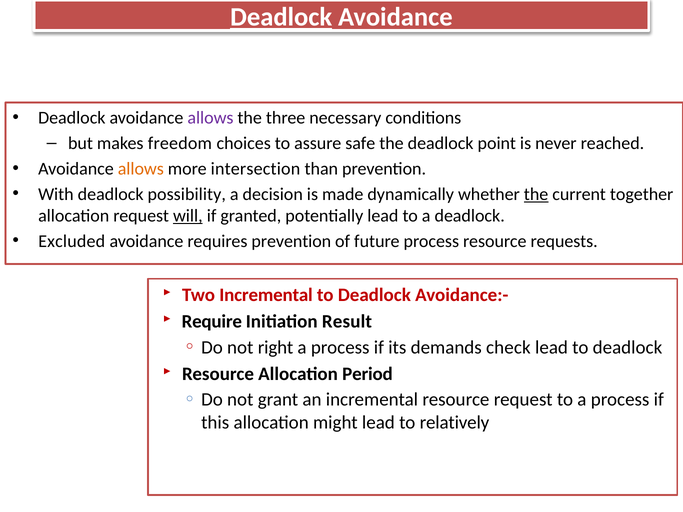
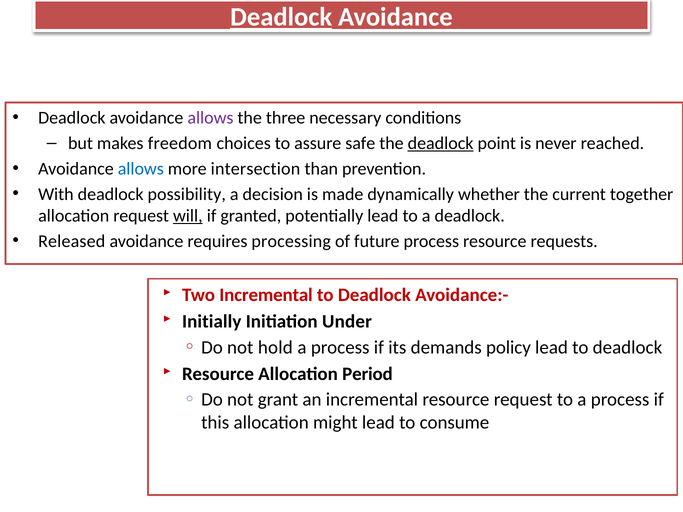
deadlock at (441, 143) underline: none -> present
allows at (141, 169) colour: orange -> blue
the at (536, 194) underline: present -> none
Excluded: Excluded -> Released
requires prevention: prevention -> processing
Require: Require -> Initially
Result: Result -> Under
right: right -> hold
check: check -> policy
relatively: relatively -> consume
